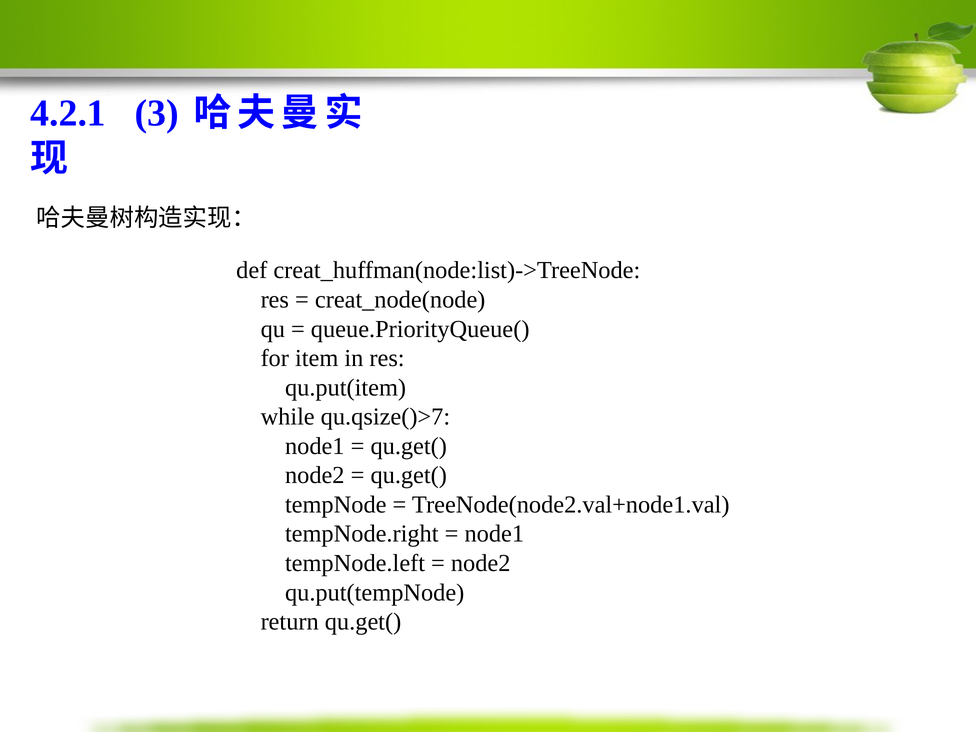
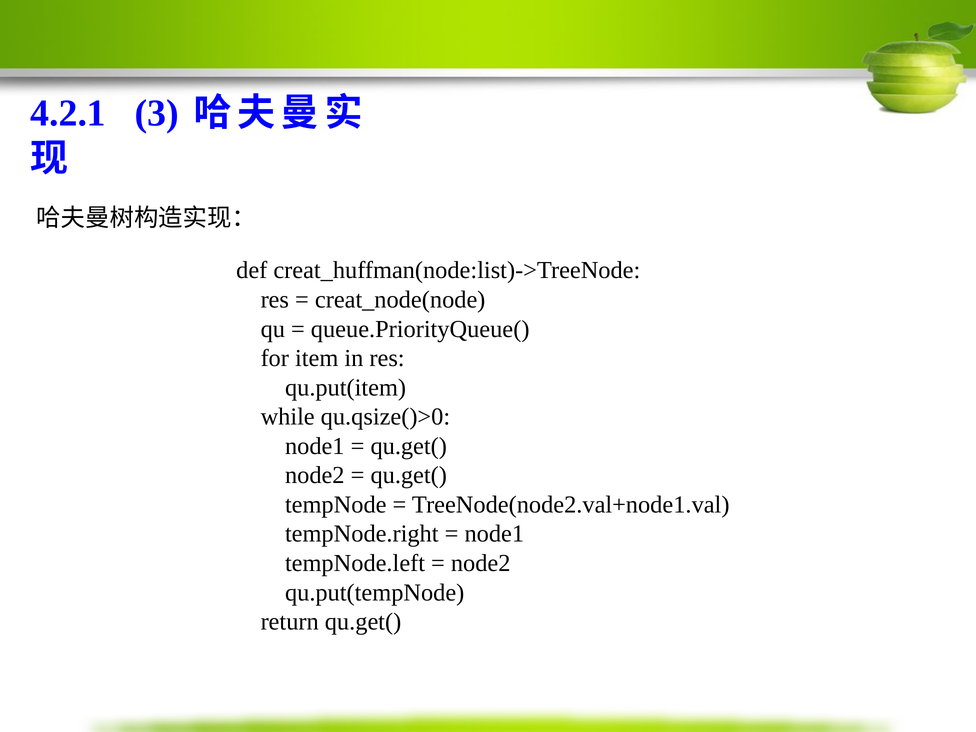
qu.qsize()>7: qu.qsize()>7 -> qu.qsize()>0
